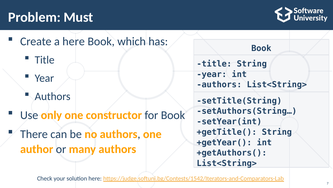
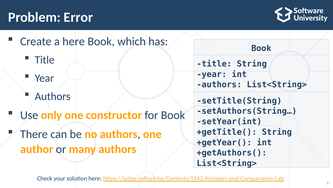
Must: Must -> Error
